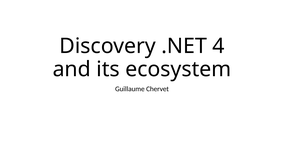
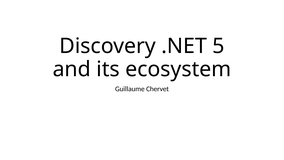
4: 4 -> 5
